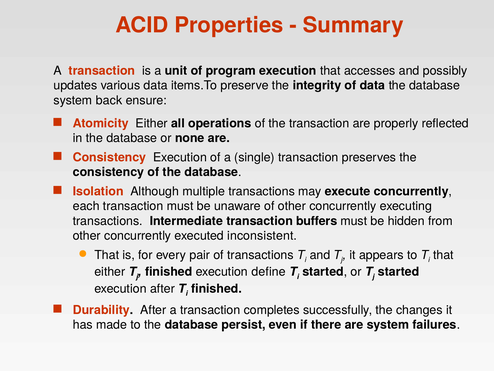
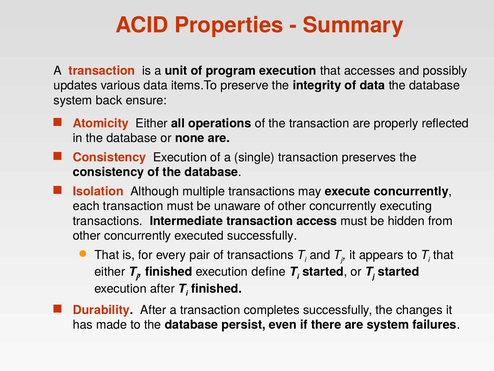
buffers: buffers -> access
executed inconsistent: inconsistent -> successfully
